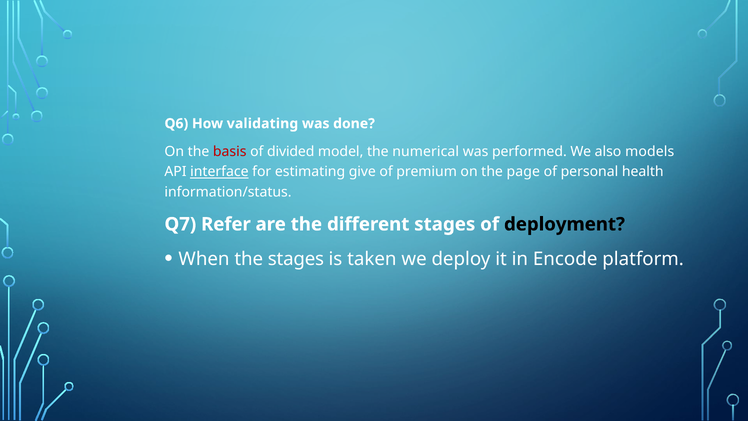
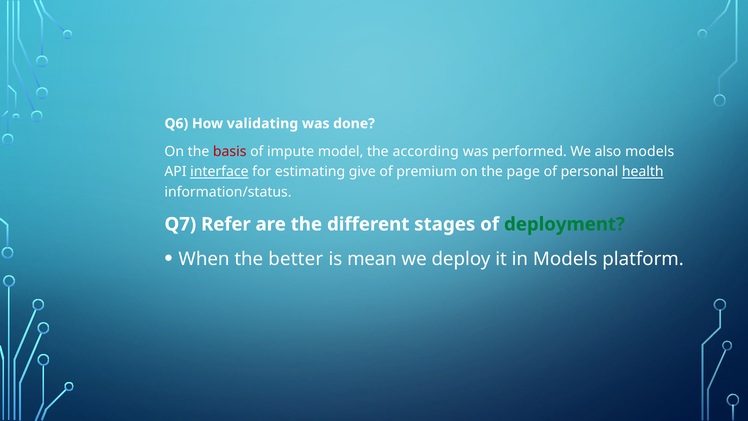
divided: divided -> impute
numerical: numerical -> according
health underline: none -> present
deployment colour: black -> green
the stages: stages -> better
taken: taken -> mean
in Encode: Encode -> Models
